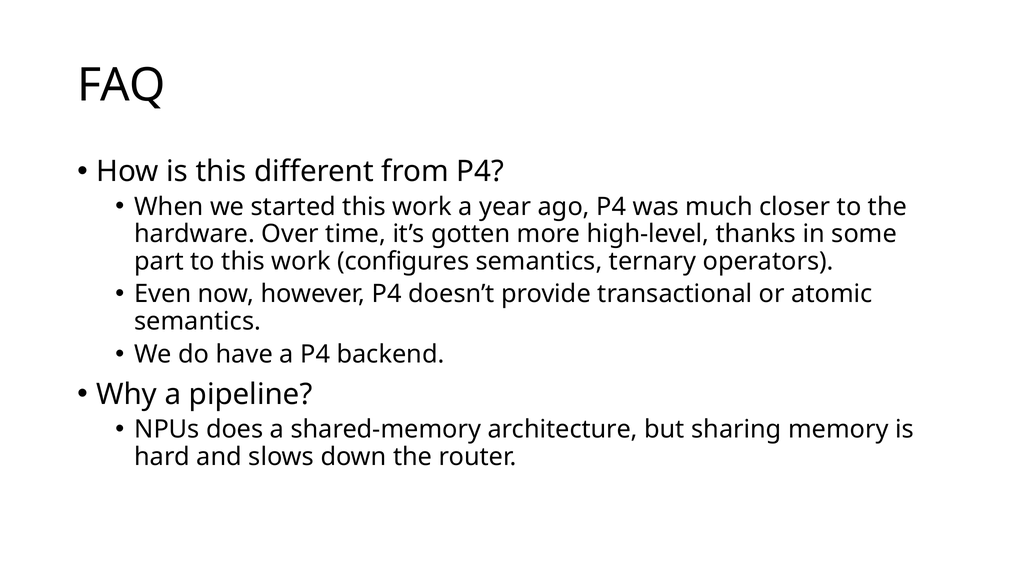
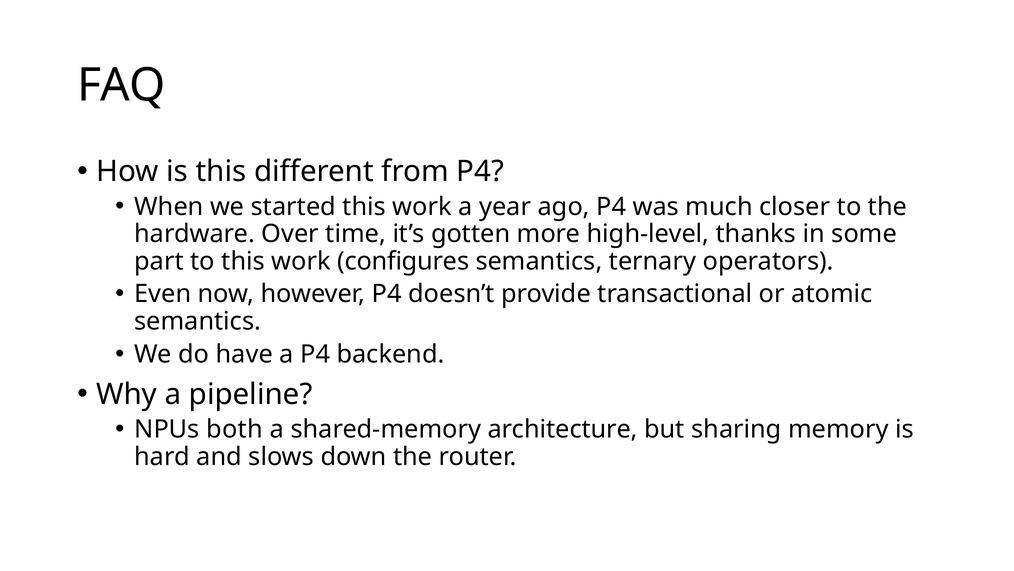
does: does -> both
